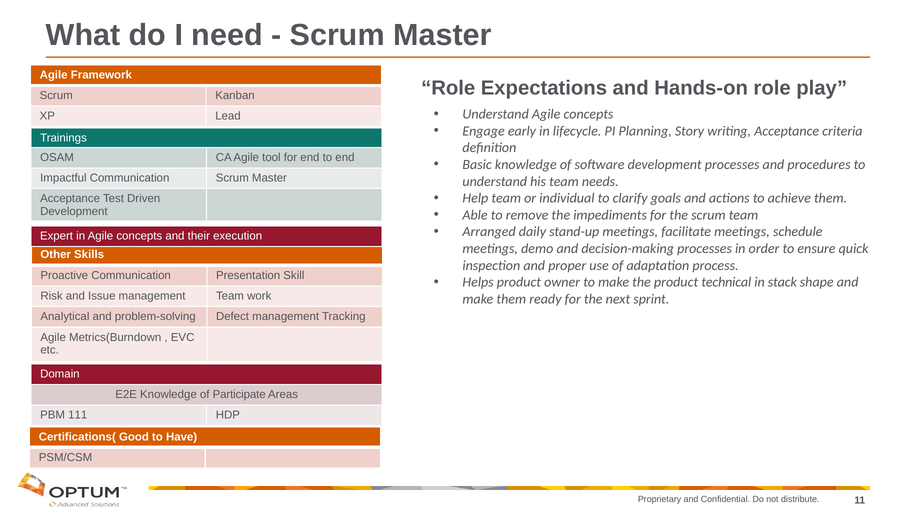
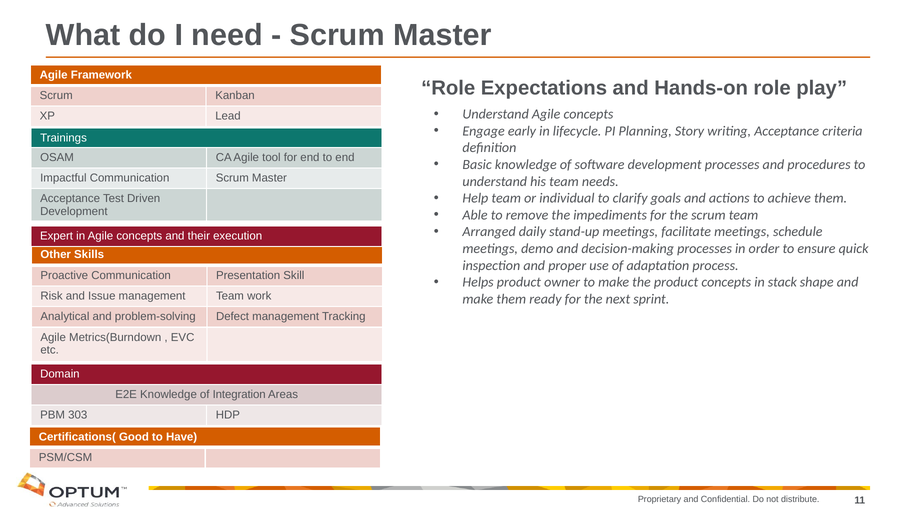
product technical: technical -> concepts
Participate: Participate -> Integration
111: 111 -> 303
